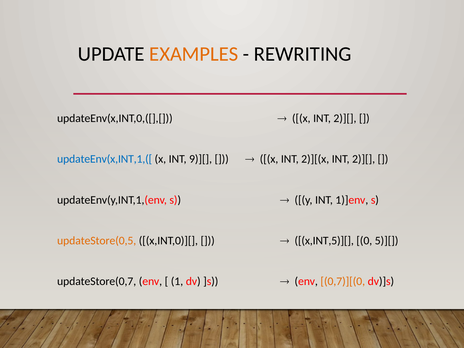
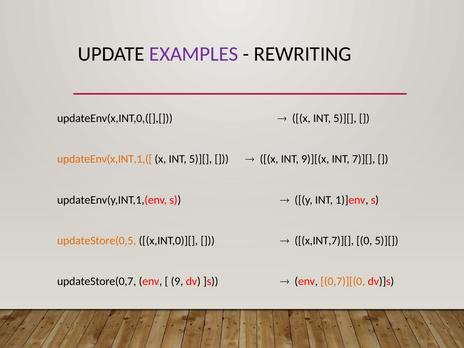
EXAMPLES colour: orange -> purple
2)][ at (345, 118): 2)][ -> 5)][
updateEnv(x,INT,1,([ colour: blue -> orange
9)][ at (201, 159): 9)][ -> 5)][
2)][(x: 2)][(x -> 9)][(x
2)][ at (364, 159): 2)][ -> 7)][
x,INT,5)][: x,INT,5)][ -> x,INT,7)][
1: 1 -> 9
